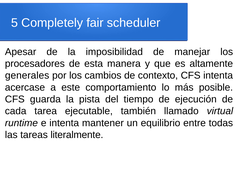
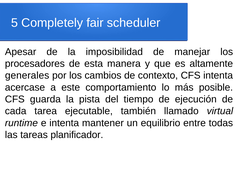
literalmente: literalmente -> planificador
